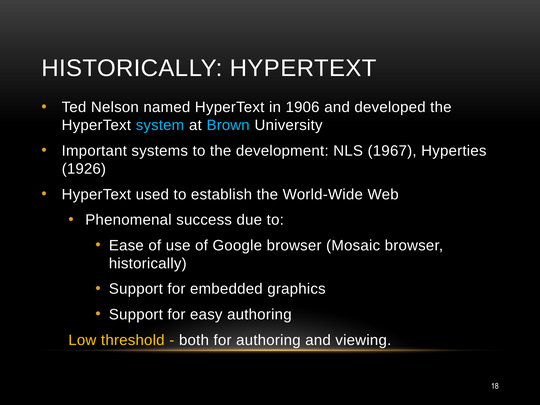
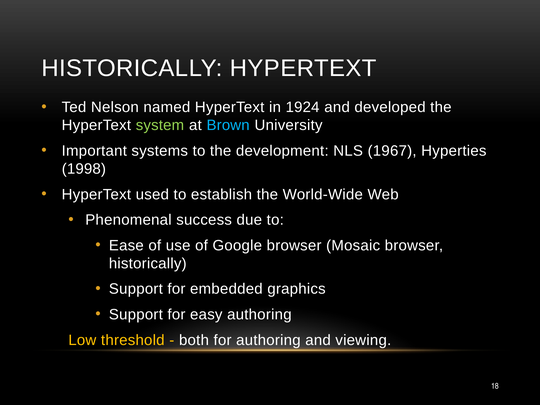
1906: 1906 -> 1924
system colour: light blue -> light green
1926: 1926 -> 1998
